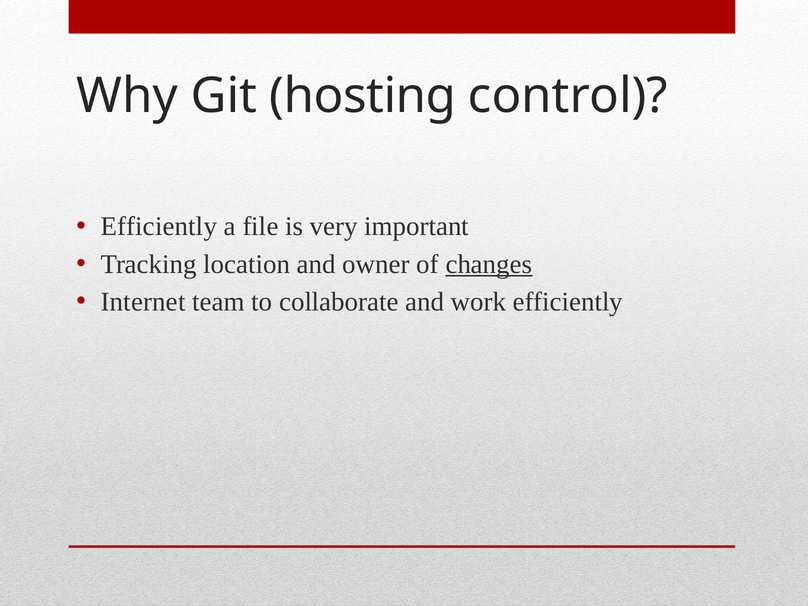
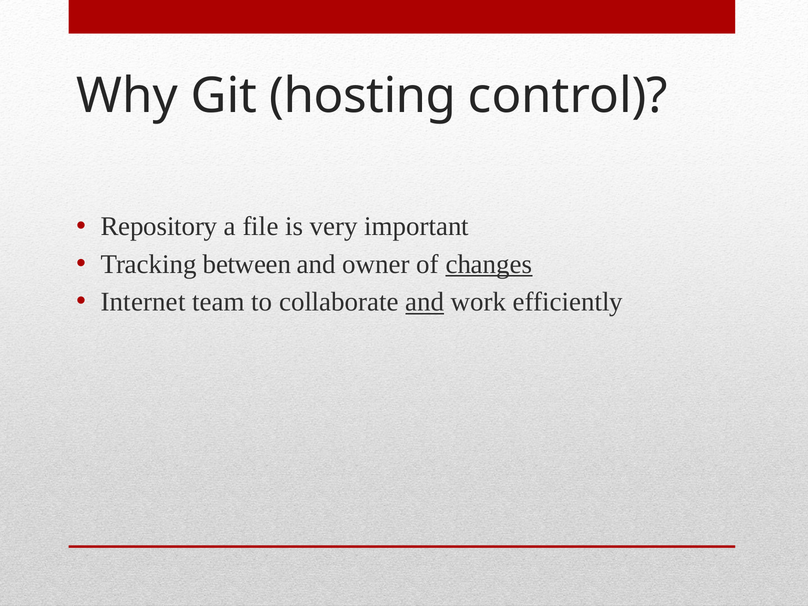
Efficiently at (159, 227): Efficiently -> Repository
location: location -> between
and at (425, 302) underline: none -> present
